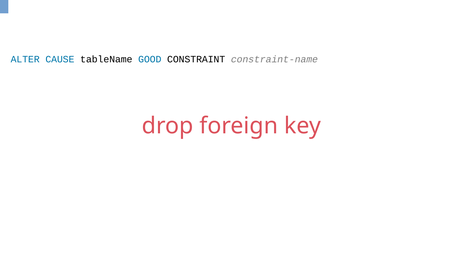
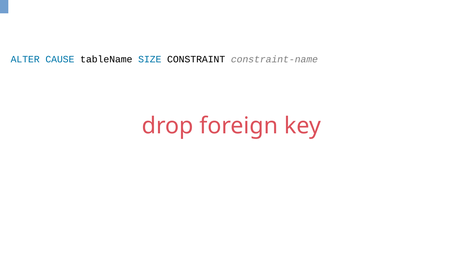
GOOD: GOOD -> SIZE
